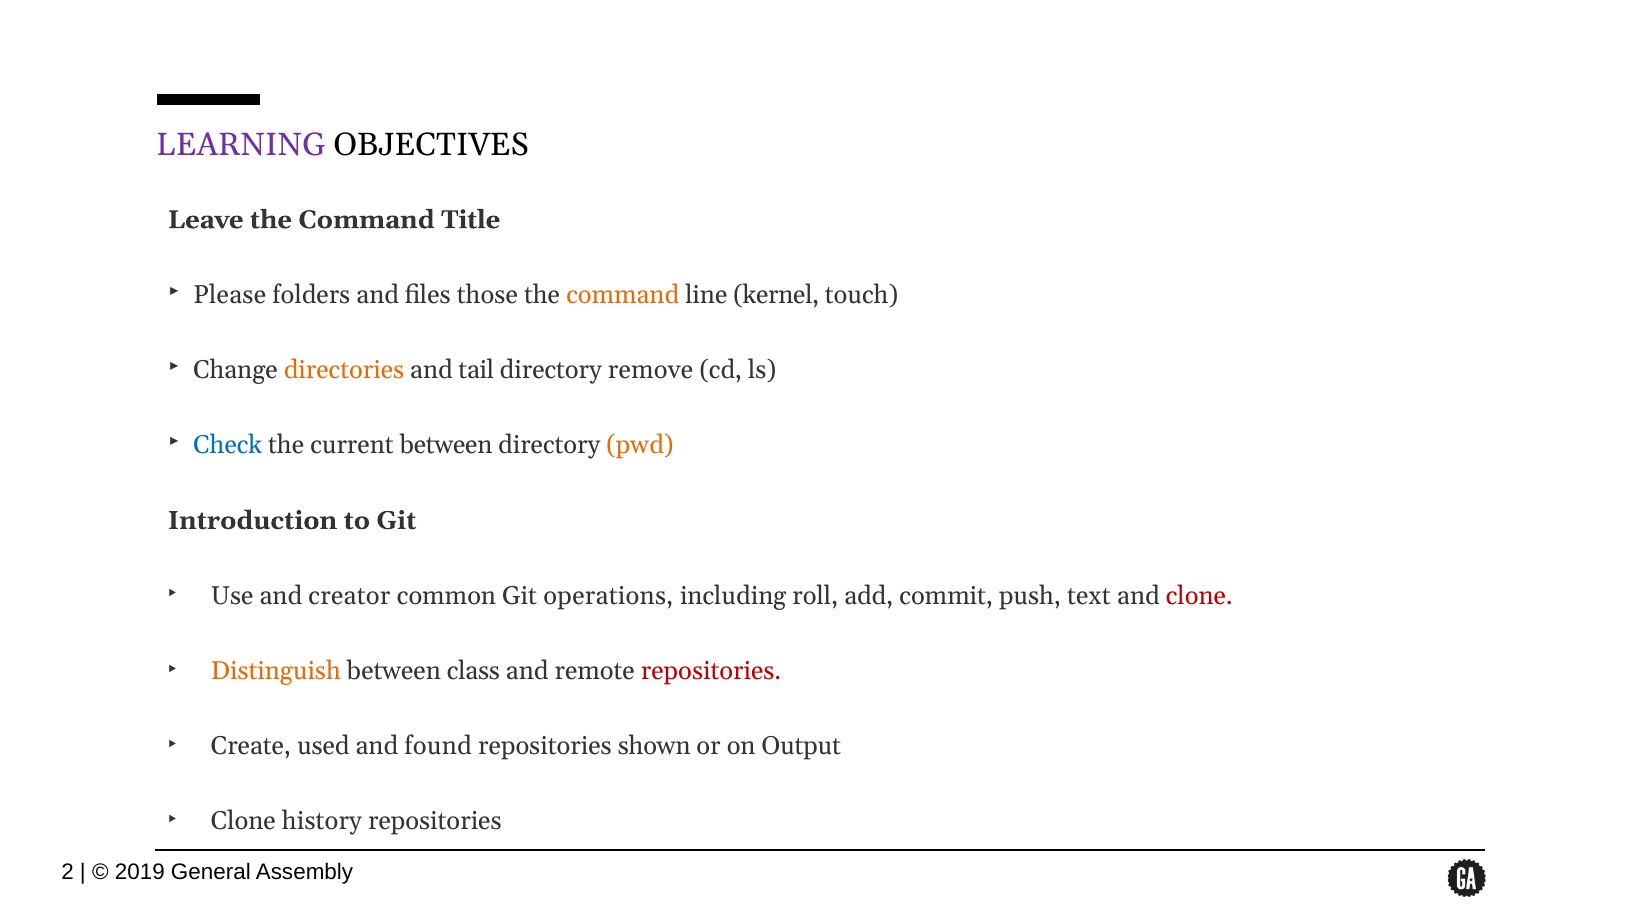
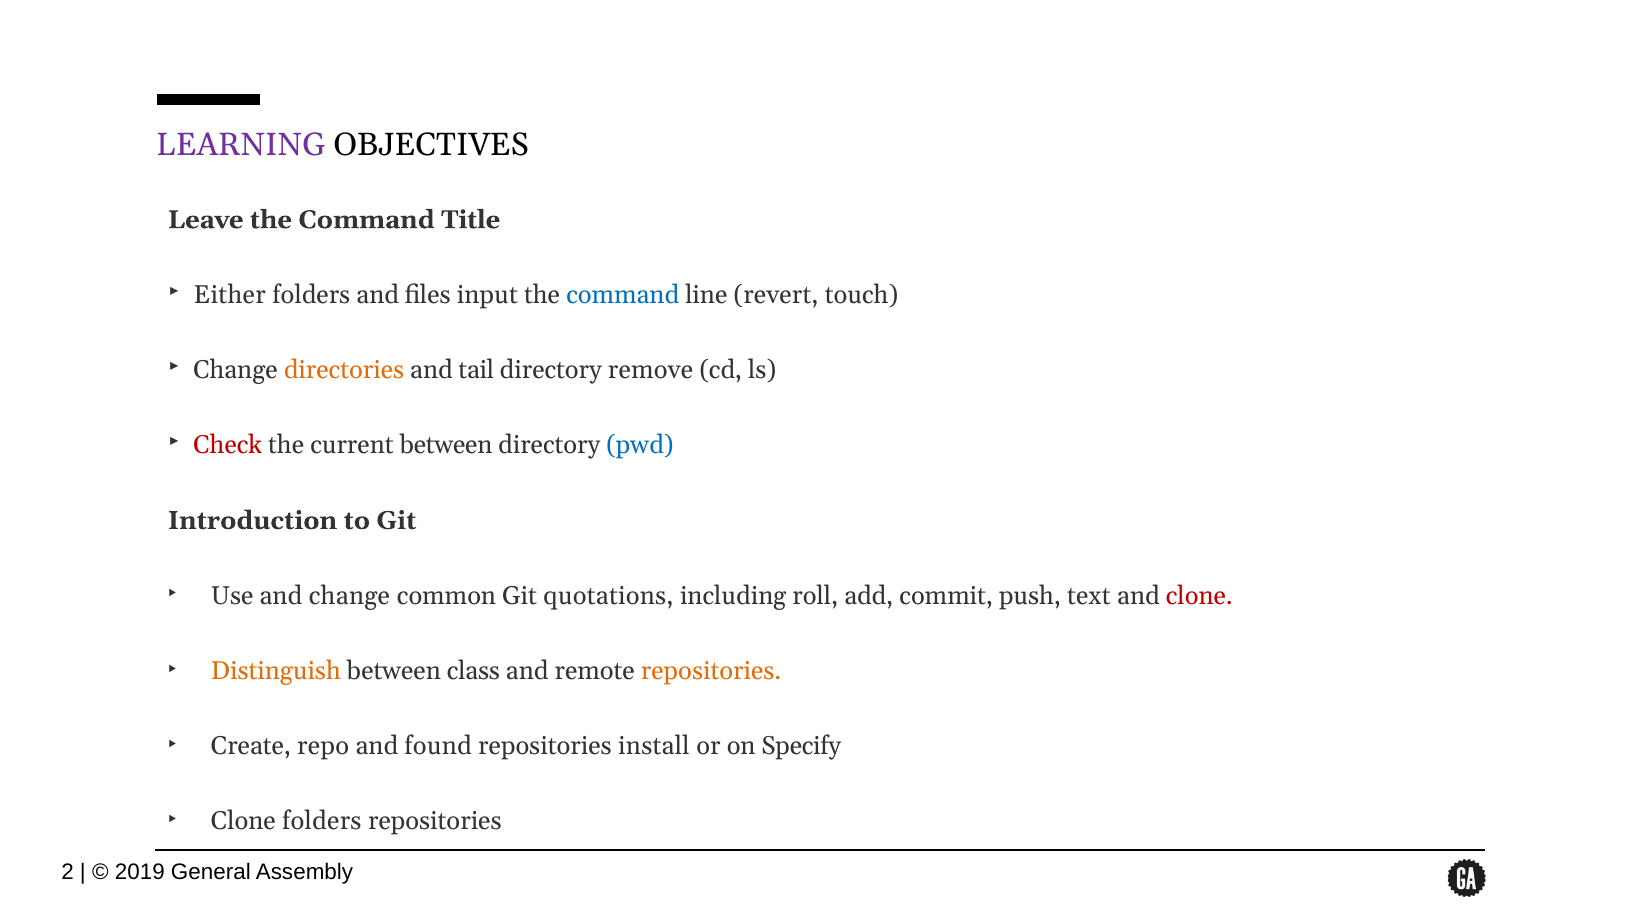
Please: Please -> Either
those: those -> input
command at (623, 295) colour: orange -> blue
kernel: kernel -> revert
Check colour: blue -> red
pwd colour: orange -> blue
and creator: creator -> change
operations: operations -> quotations
repositories at (711, 670) colour: red -> orange
used: used -> repo
shown: shown -> install
Output: Output -> Specify
Clone history: history -> folders
